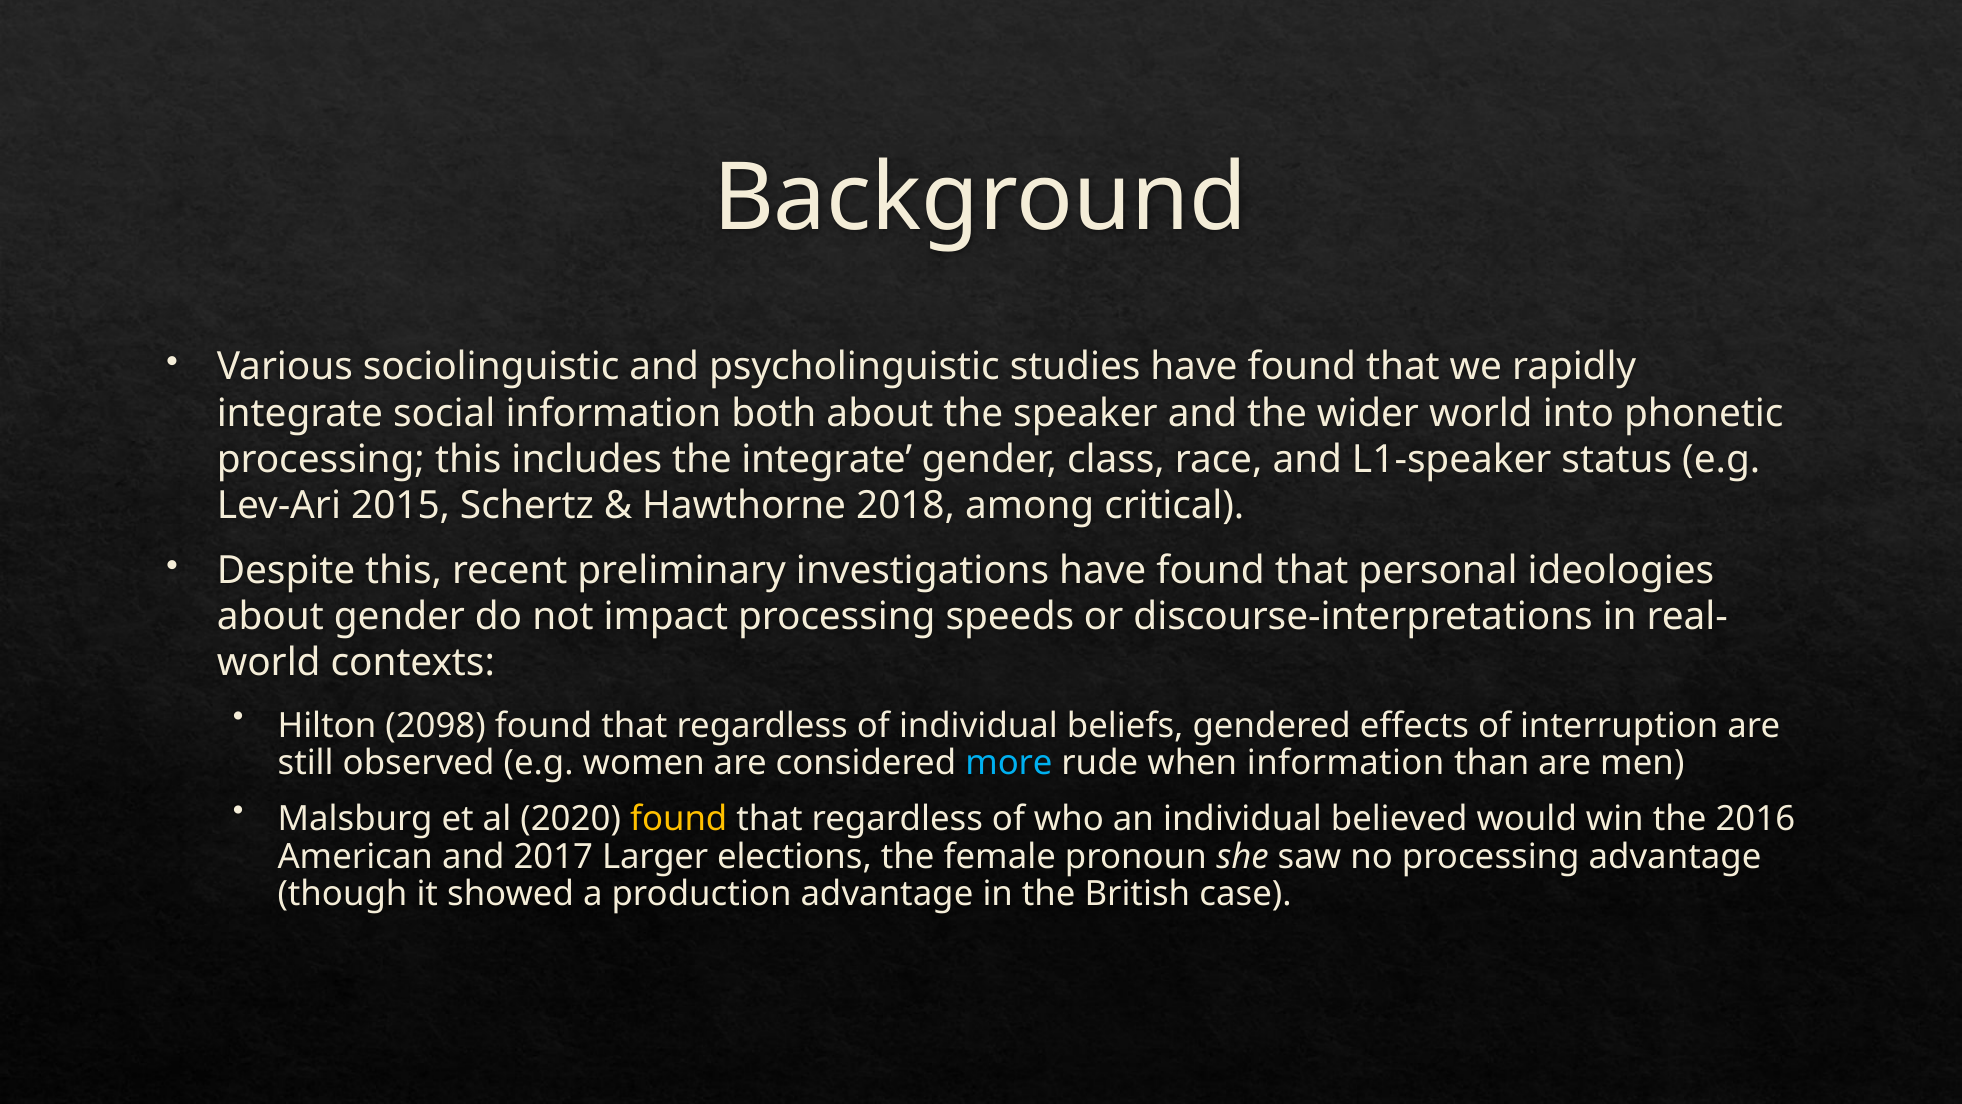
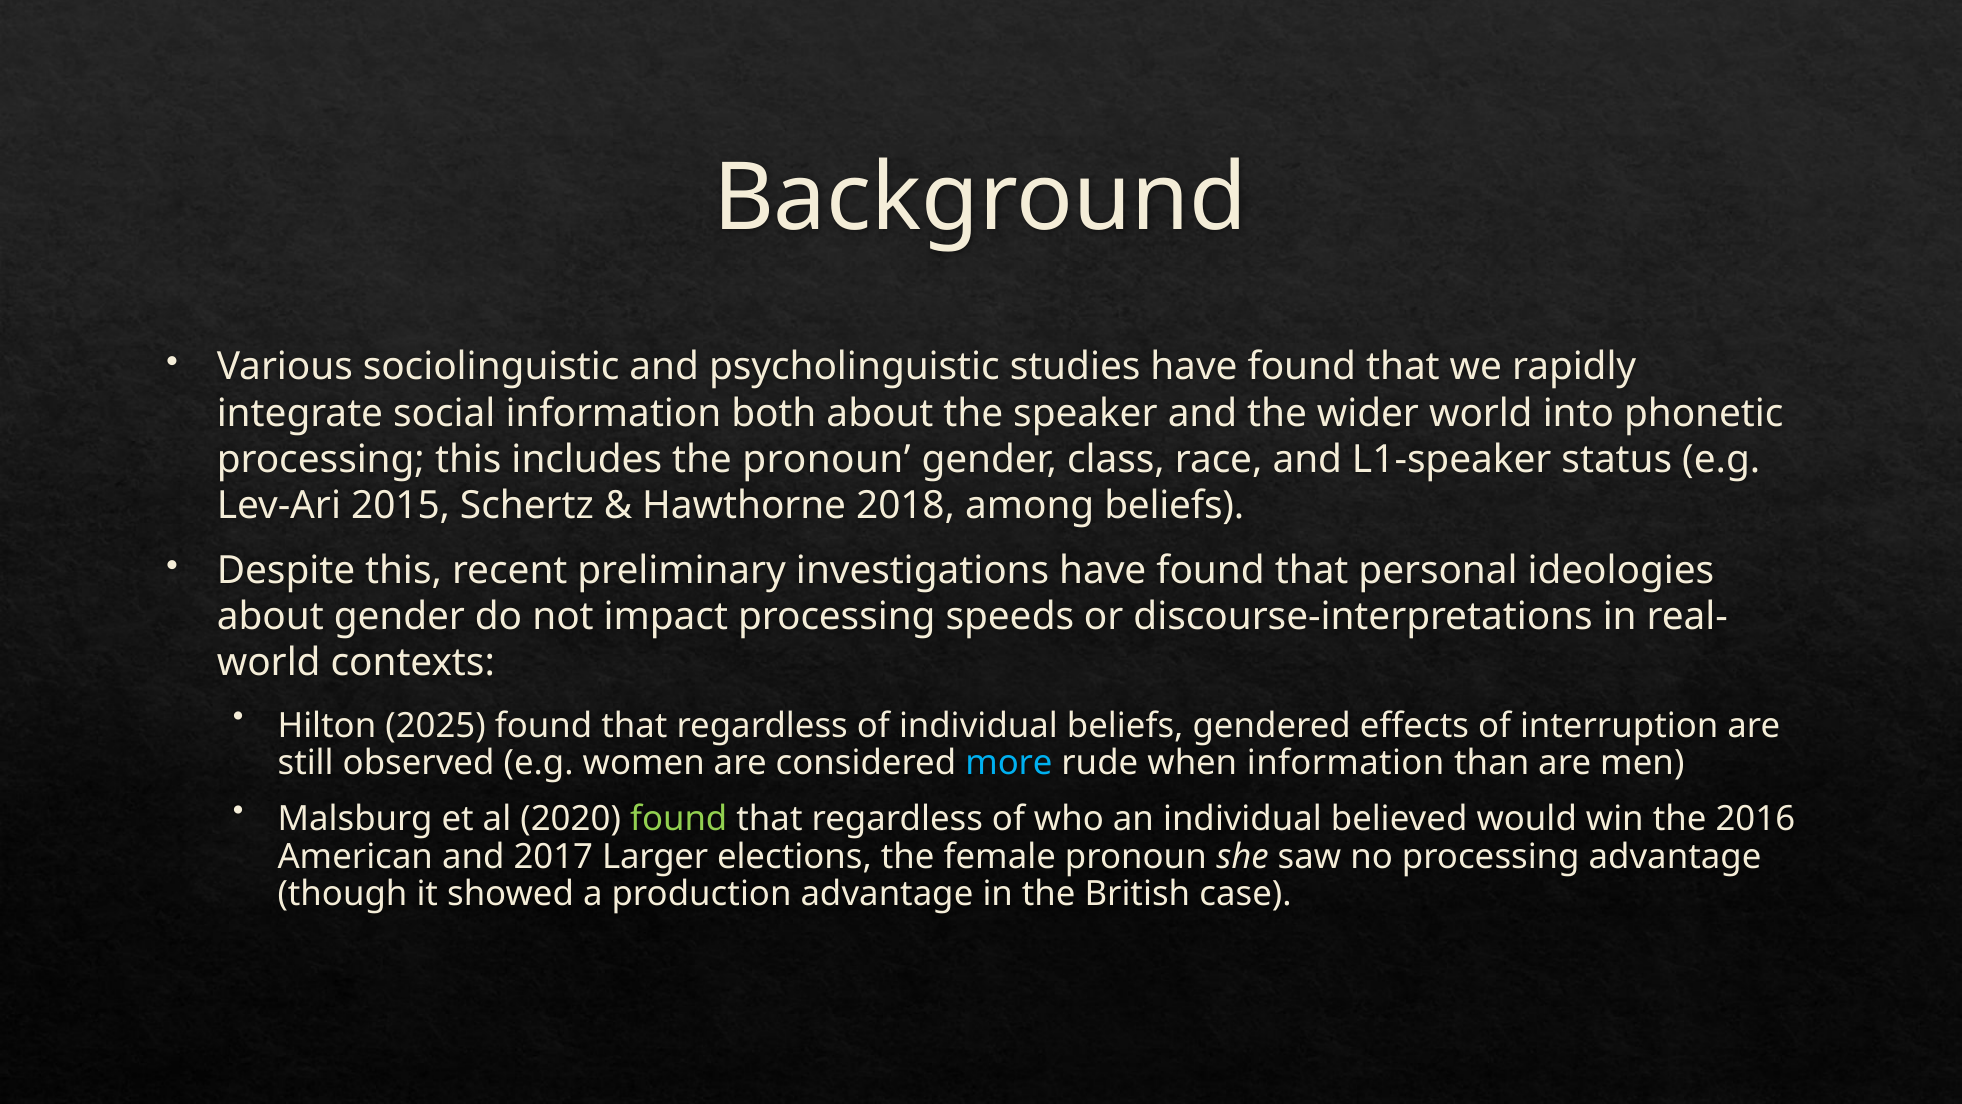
the integrate: integrate -> pronoun
among critical: critical -> beliefs
2098: 2098 -> 2025
found at (679, 819) colour: yellow -> light green
